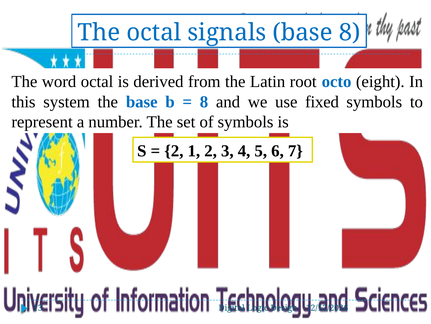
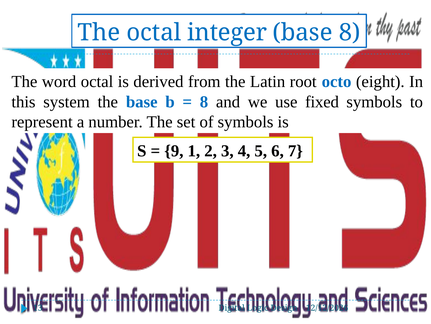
signals: signals -> integer
2 at (174, 150): 2 -> 9
